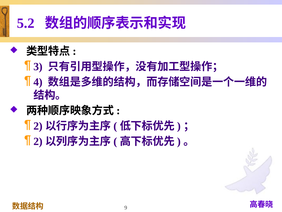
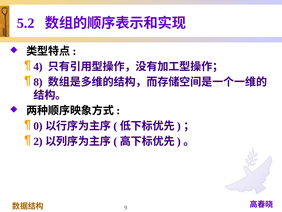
3: 3 -> 4
4: 4 -> 8
2 at (38, 126): 2 -> 0
